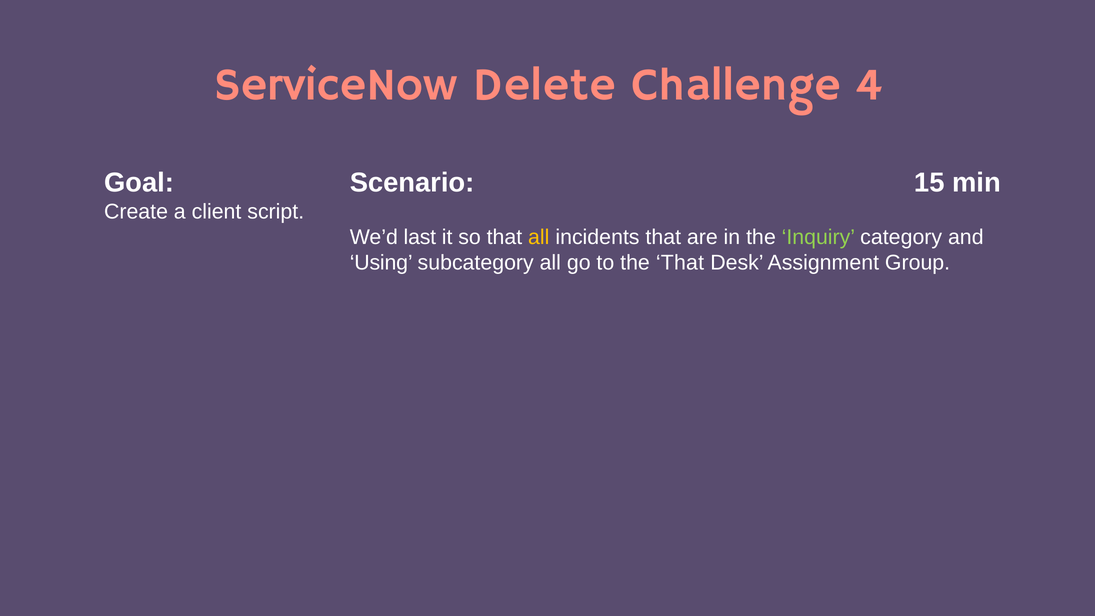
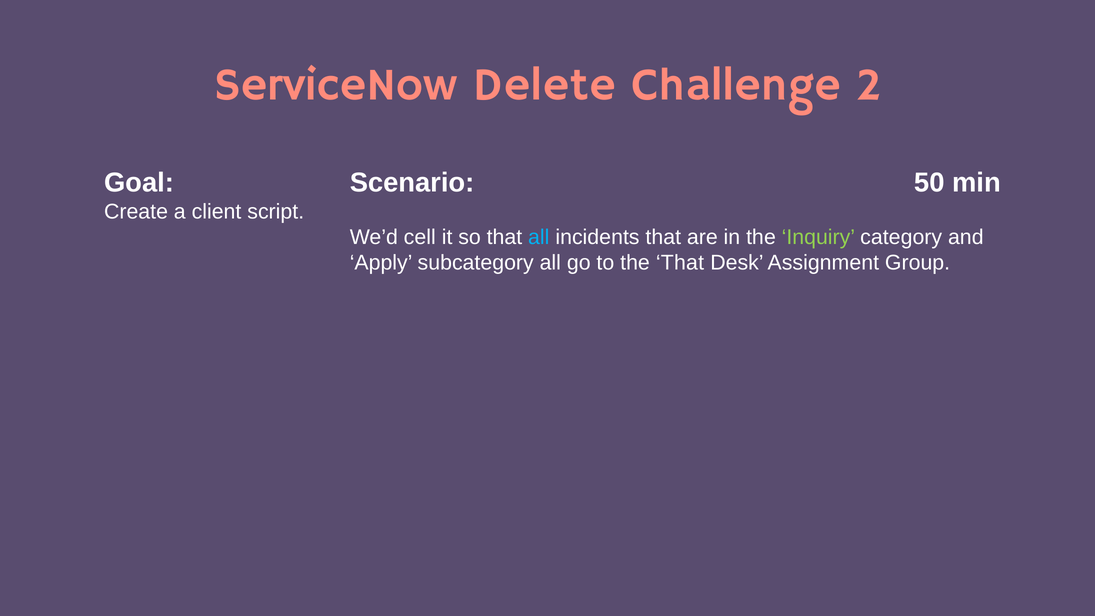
4: 4 -> 2
15: 15 -> 50
last: last -> cell
all at (539, 237) colour: yellow -> light blue
Using: Using -> Apply
